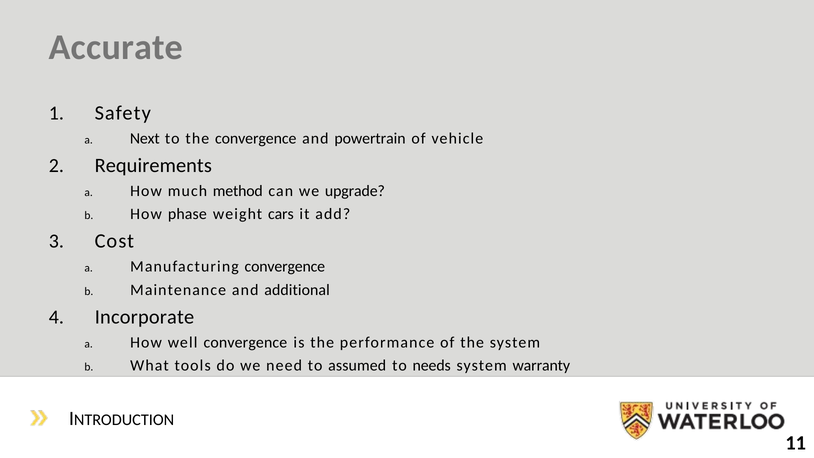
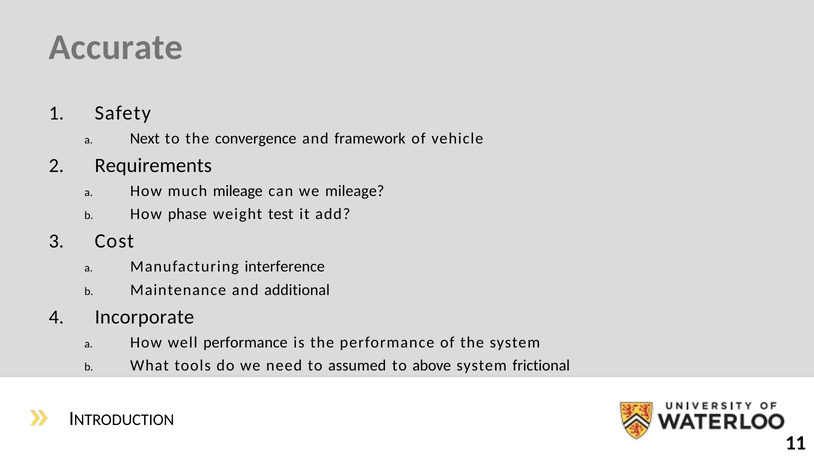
powertrain: powertrain -> framework
much method: method -> mileage
we upgrade: upgrade -> mileage
cars: cars -> test
Manufacturing convergence: convergence -> interference
well convergence: convergence -> performance
needs: needs -> above
warranty: warranty -> frictional
